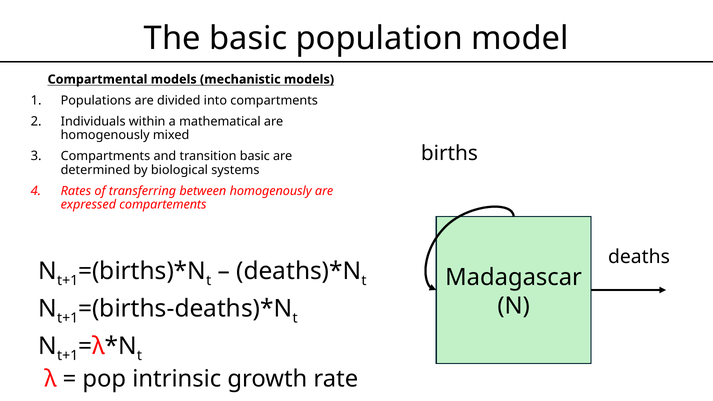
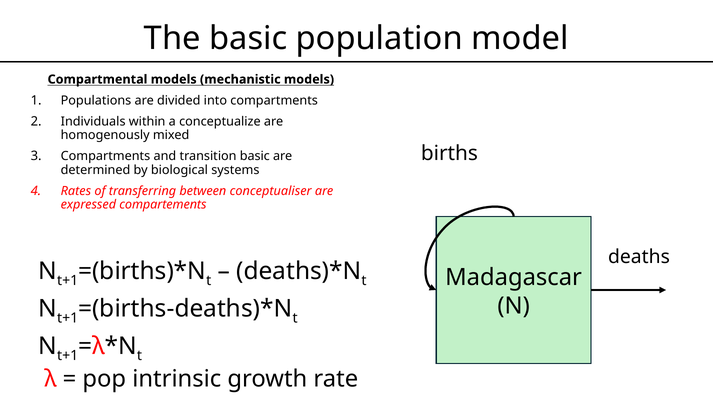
mathematical: mathematical -> conceptualize
between homogenously: homogenously -> conceptualiser
